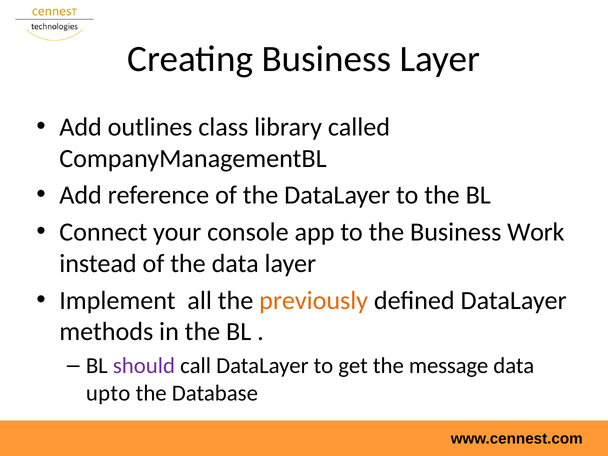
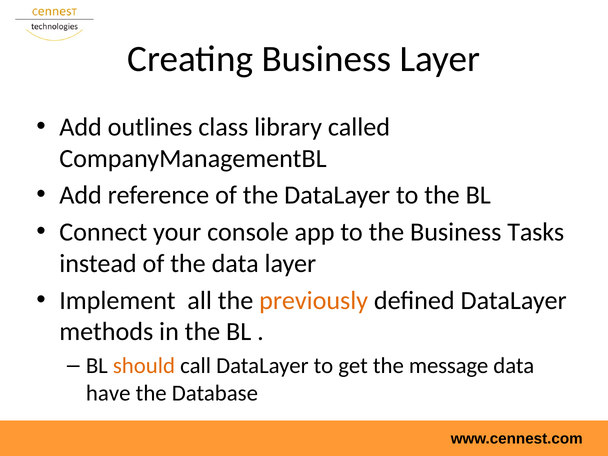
Work: Work -> Tasks
should colour: purple -> orange
upto: upto -> have
